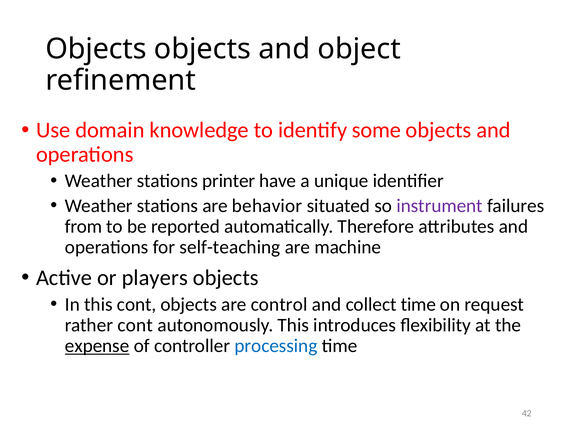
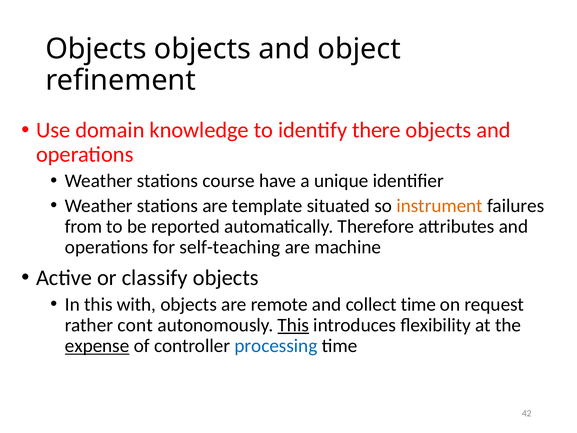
some: some -> there
printer: printer -> course
behavior: behavior -> template
instrument colour: purple -> orange
players: players -> classify
this cont: cont -> with
control: control -> remote
This at (293, 325) underline: none -> present
